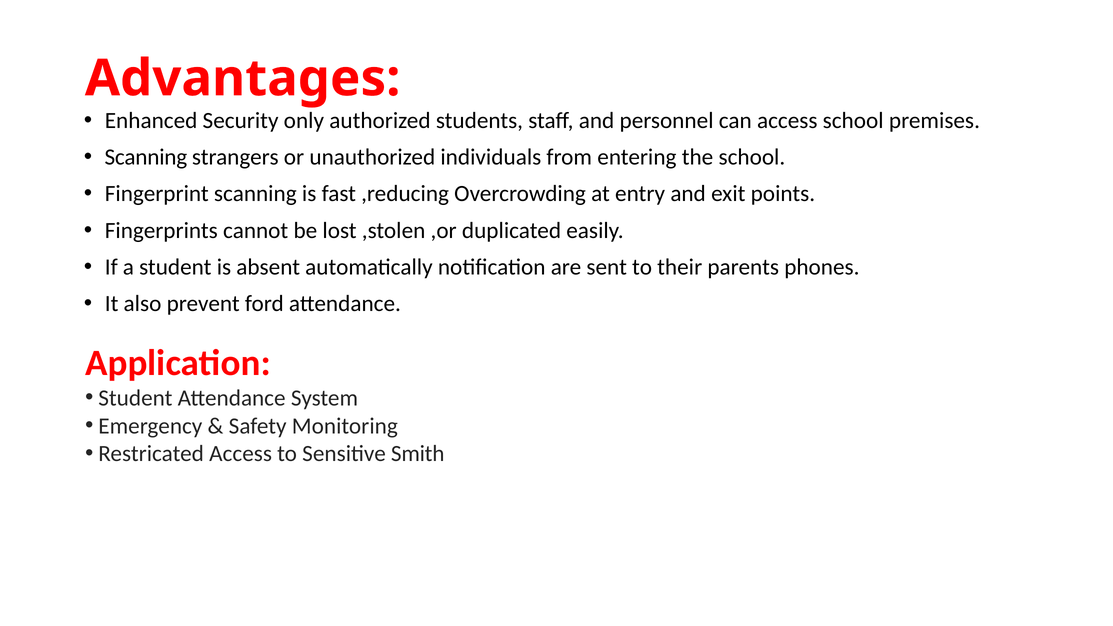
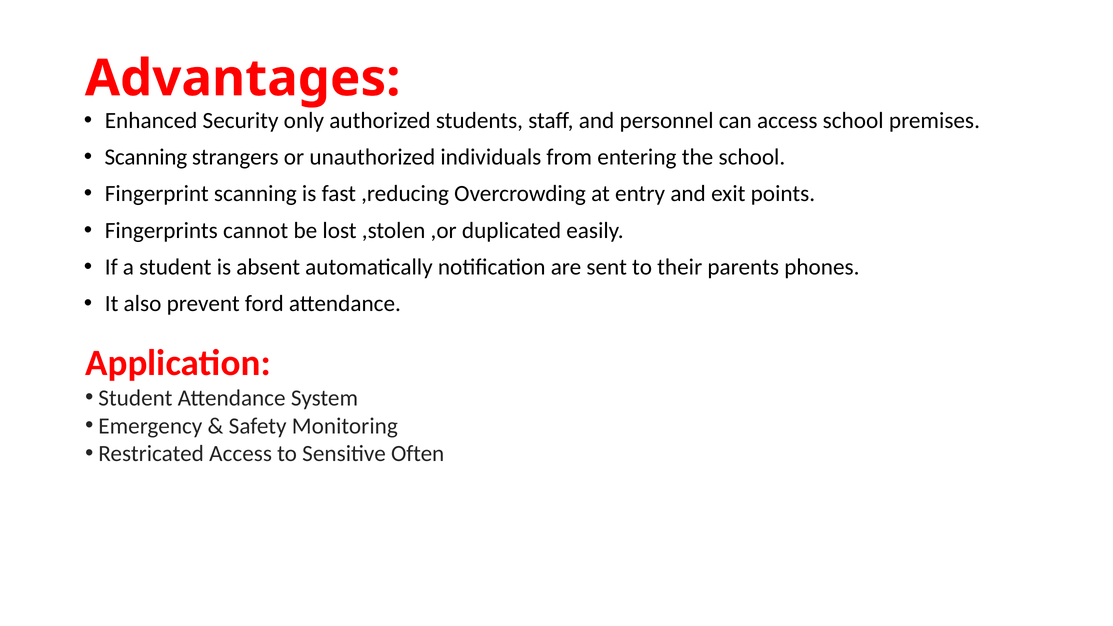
Smith: Smith -> Often
